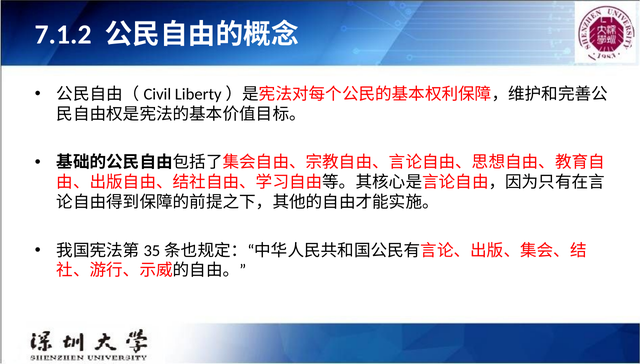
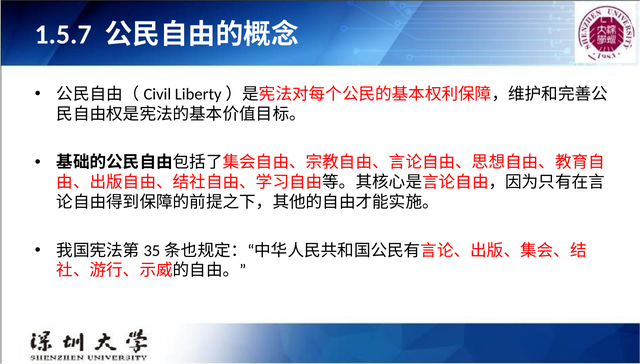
7.1.2: 7.1.2 -> 1.5.7
